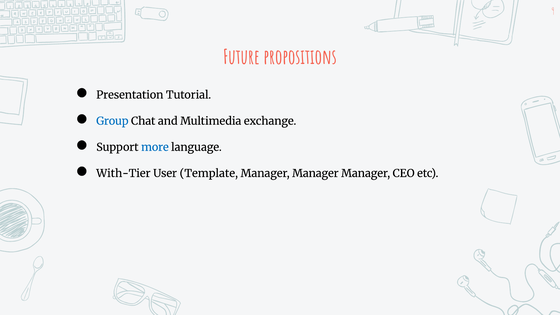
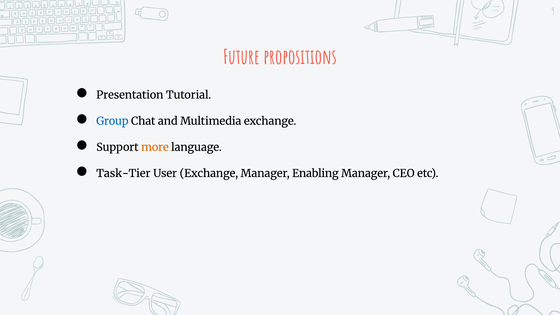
more colour: blue -> orange
With-Tier: With-Tier -> Task-Tier
User Template: Template -> Exchange
Manager at (315, 173): Manager -> Enabling
